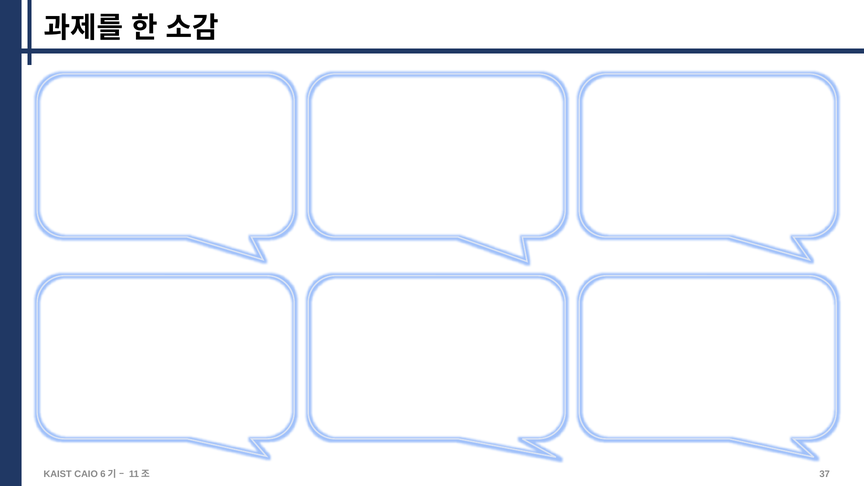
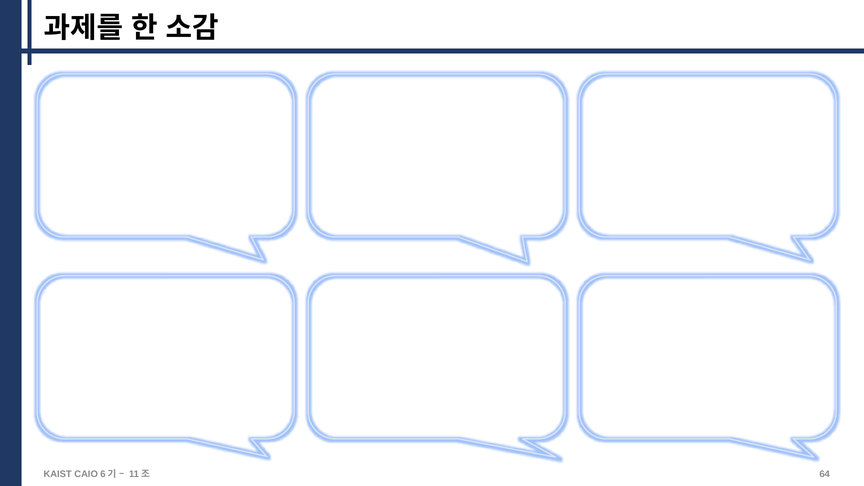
37: 37 -> 64
